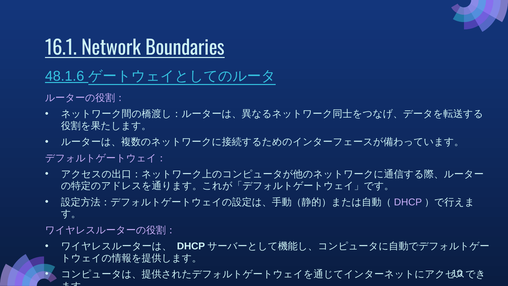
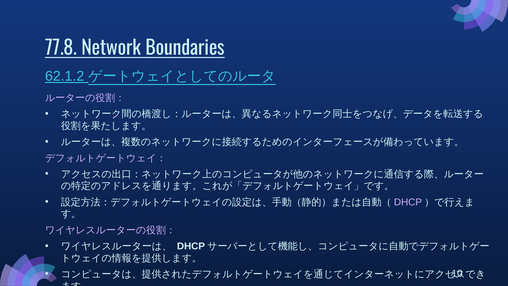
16.1: 16.1 -> 77.8
48.1.6: 48.1.6 -> 62.1.2
